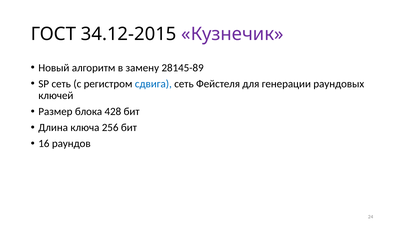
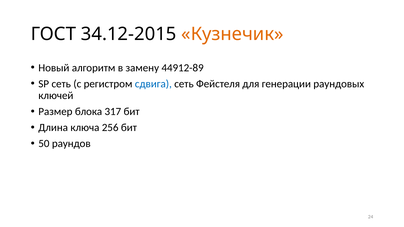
Кузнечик colour: purple -> orange
28145-89: 28145-89 -> 44912-89
428: 428 -> 317
16: 16 -> 50
